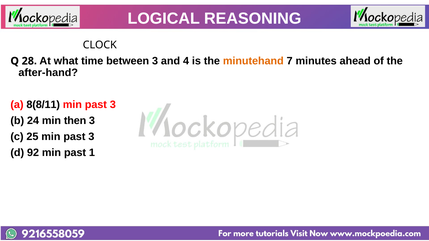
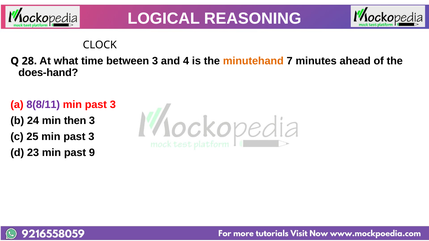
after-hand: after-hand -> does-hand
8(8/11 colour: black -> purple
92: 92 -> 23
1: 1 -> 9
